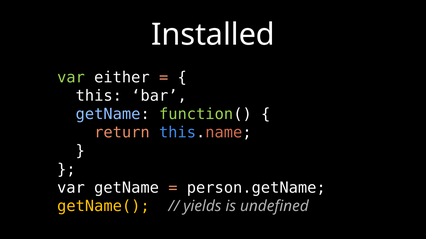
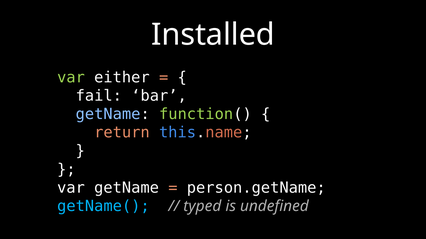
this: this -> fail
getName( colour: yellow -> light blue
yields: yields -> typed
